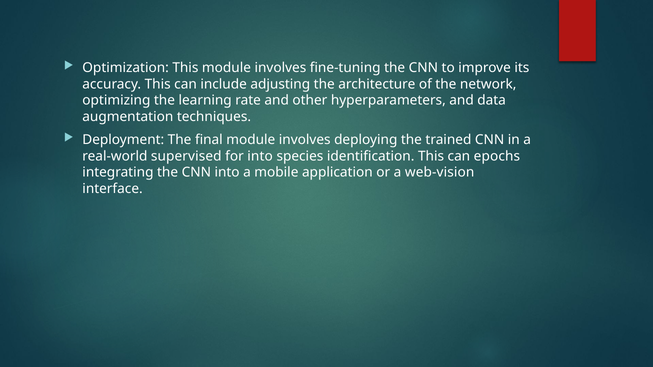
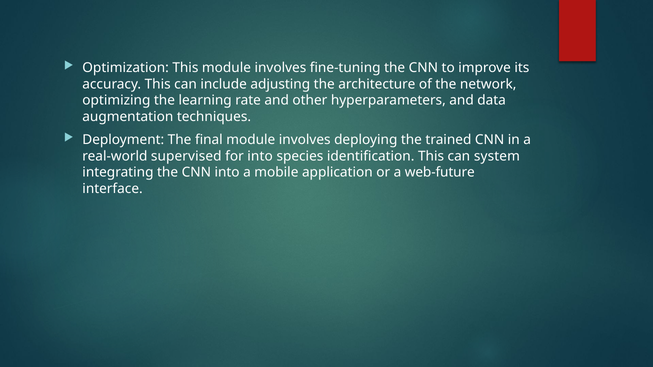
epochs: epochs -> system
web-vision: web-vision -> web-future
